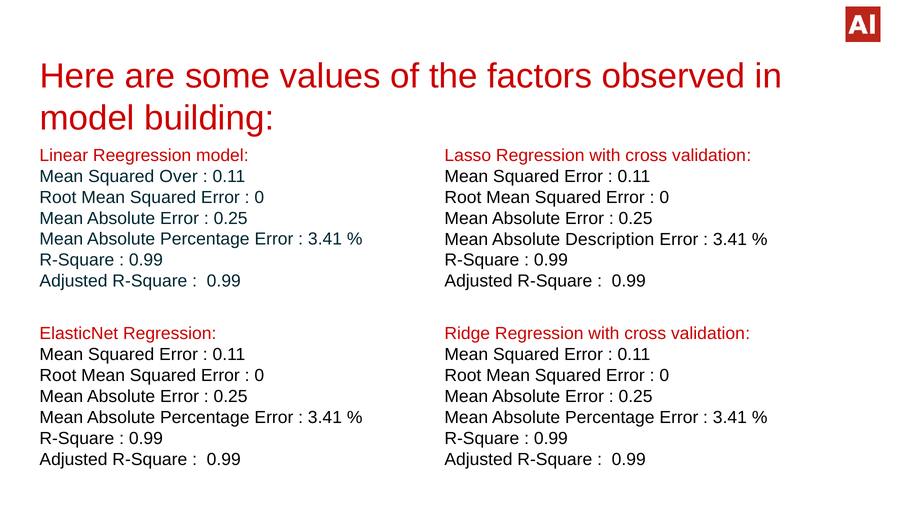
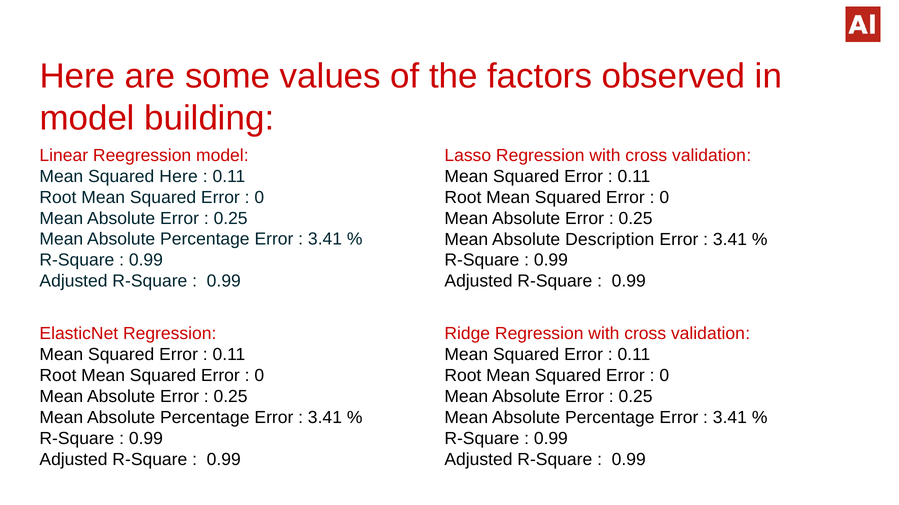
Squared Over: Over -> Here
